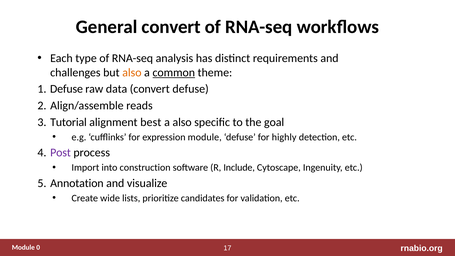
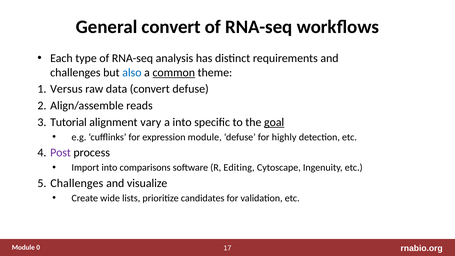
also at (132, 72) colour: orange -> blue
Defuse at (66, 89): Defuse -> Versus
best: best -> vary
a also: also -> into
goal underline: none -> present
construction: construction -> comparisons
Include: Include -> Editing
Annotation at (77, 183): Annotation -> Challenges
